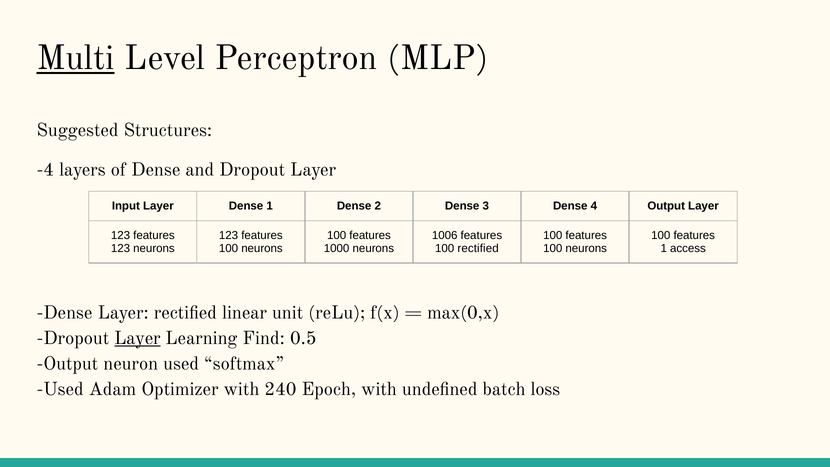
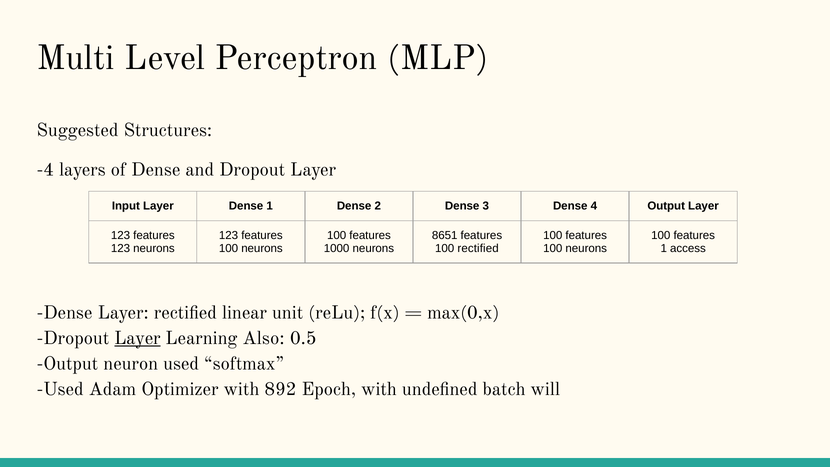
Multi underline: present -> none
1006: 1006 -> 8651
Find: Find -> Also
240: 240 -> 892
loss: loss -> will
